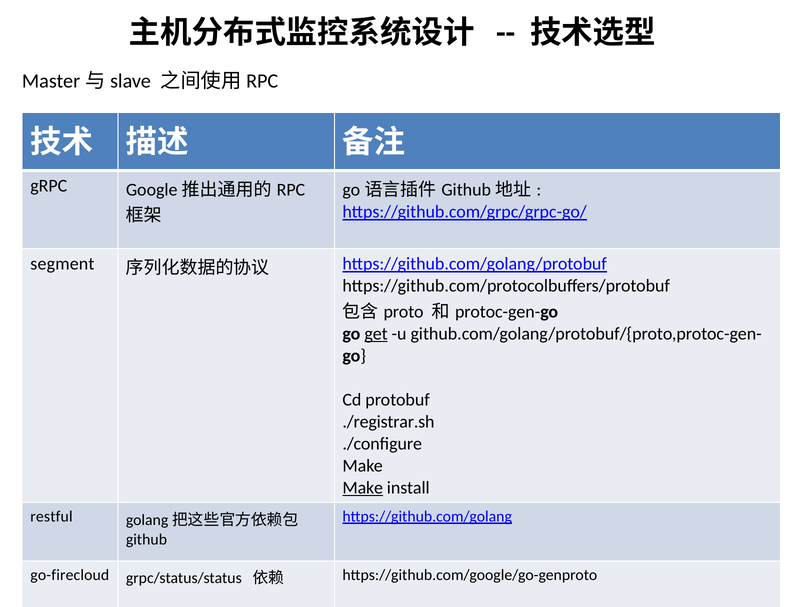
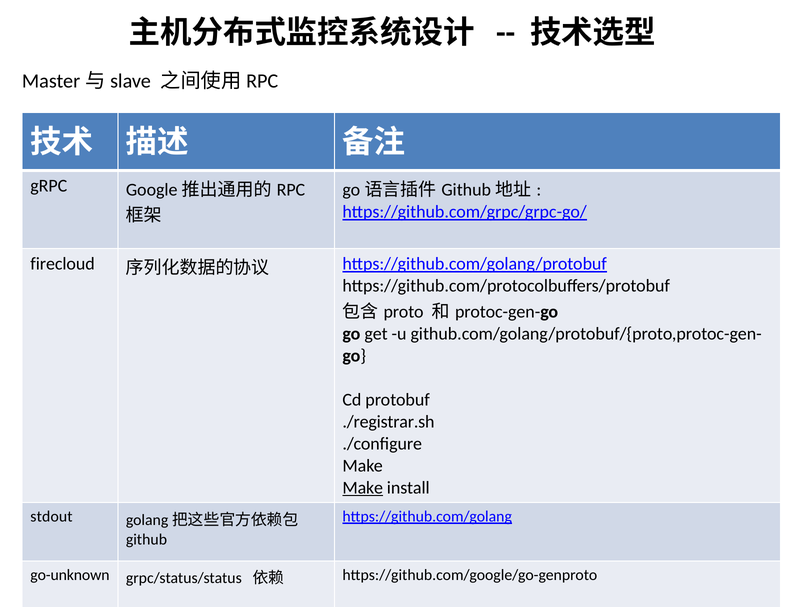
segment: segment -> firecloud
get underline: present -> none
restful: restful -> stdout
go-firecloud: go-firecloud -> go-unknown
